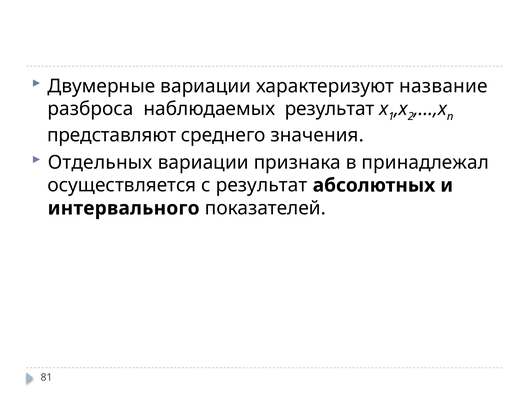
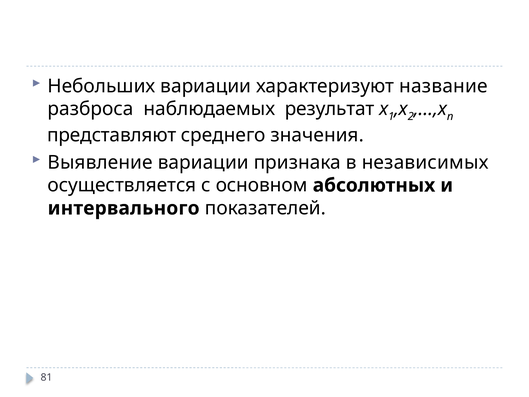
Двумерные: Двумерные -> Небольших
Отдельных: Отдельных -> Выявление
принадлежал: принадлежал -> независимых
с результат: результат -> основном
